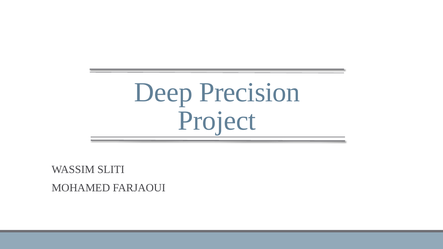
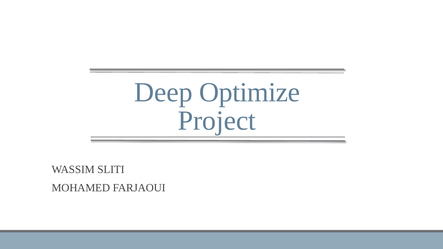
Precision: Precision -> Optimize
